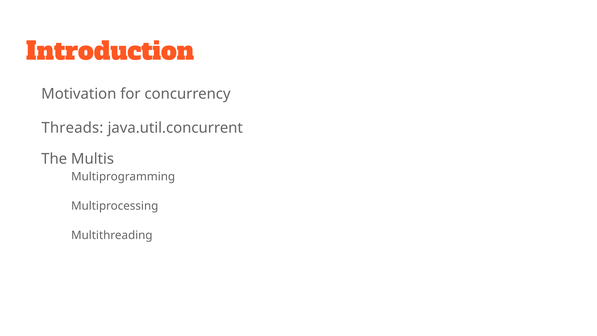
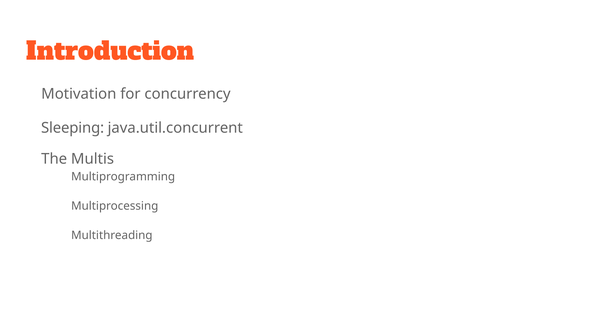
Threads: Threads -> Sleeping
